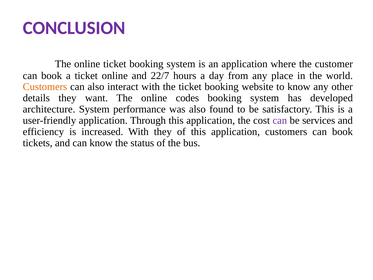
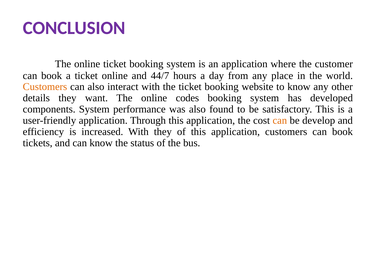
22/7: 22/7 -> 44/7
architecture: architecture -> components
can at (280, 120) colour: purple -> orange
services: services -> develop
